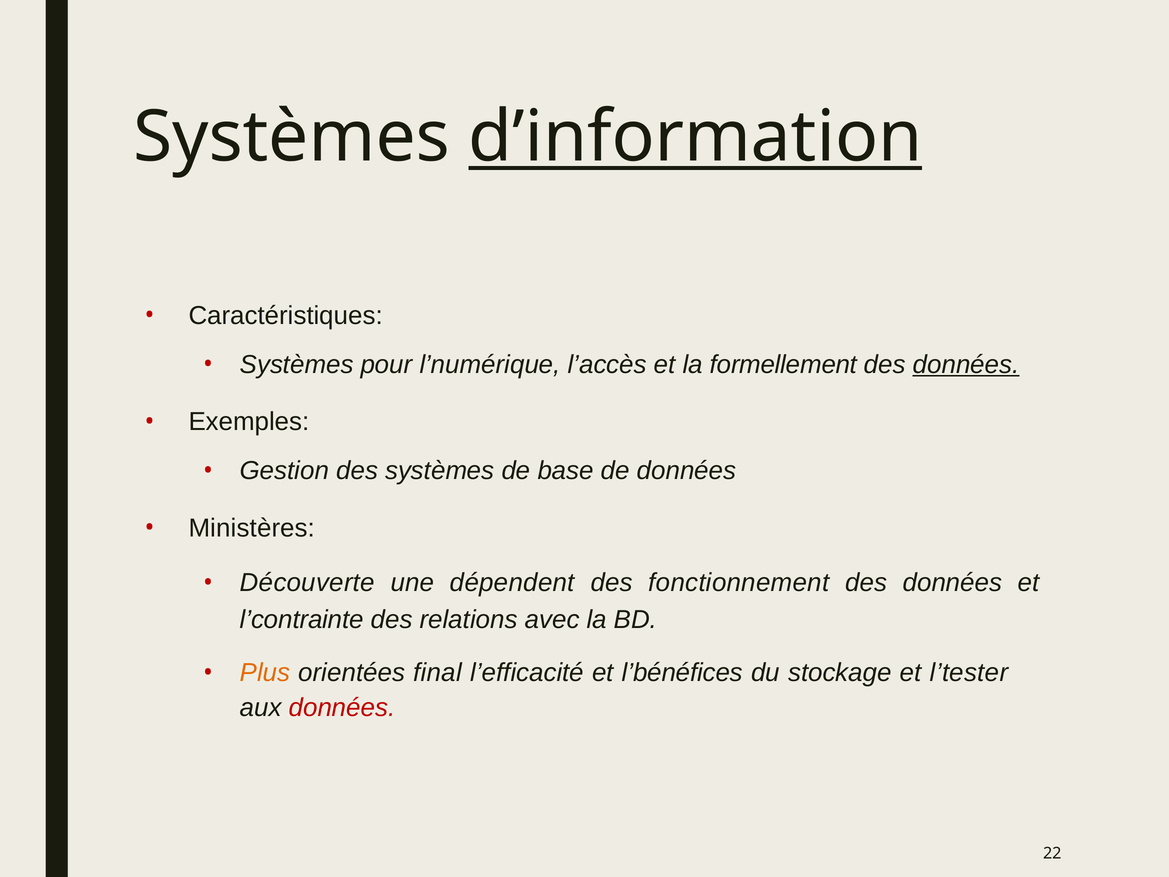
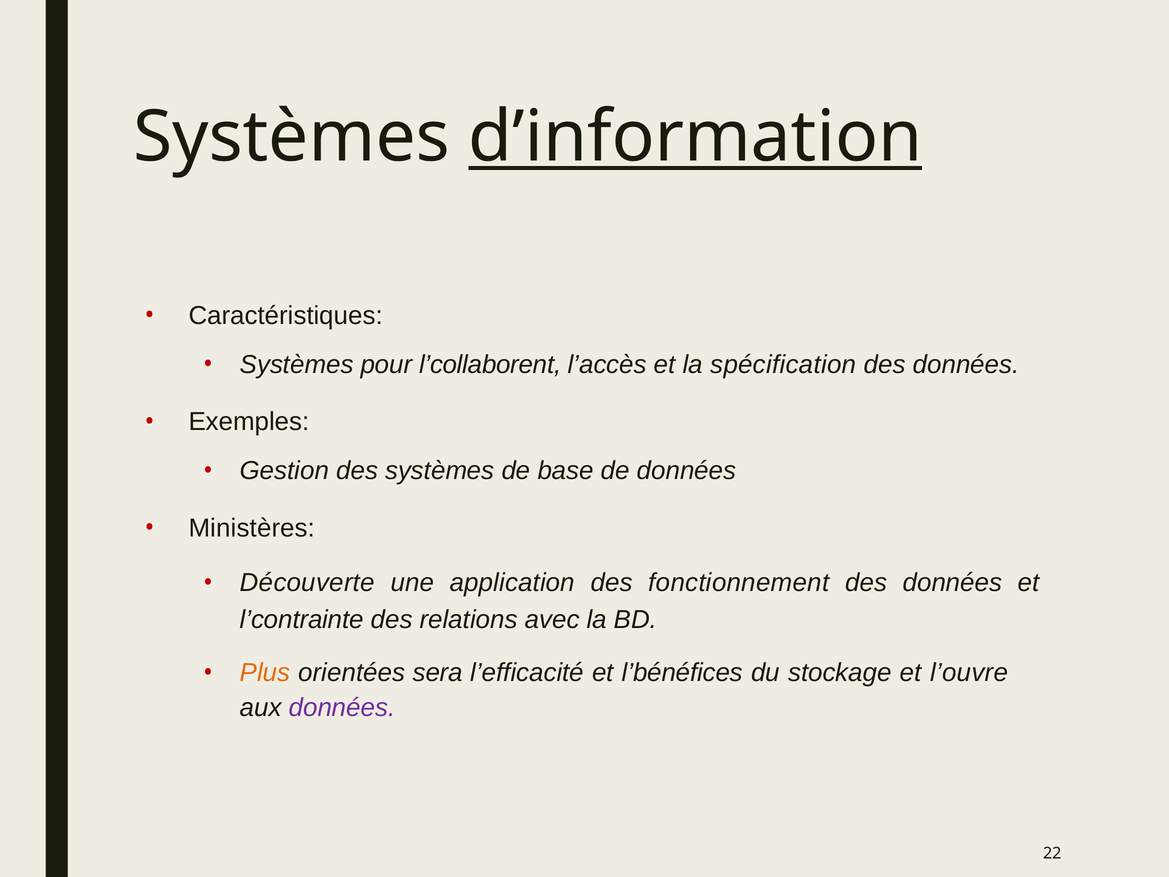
l’numérique: l’numérique -> l’collaborent
formellement: formellement -> spécification
données at (966, 365) underline: present -> none
dépendent: dépendent -> application
final: final -> sera
l’tester: l’tester -> l’ouvre
données at (342, 708) colour: red -> purple
